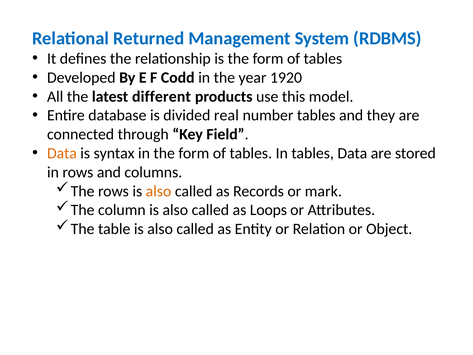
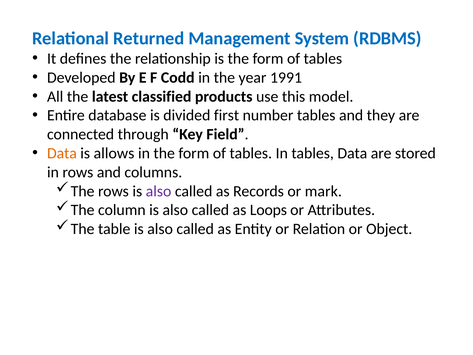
1920: 1920 -> 1991
different: different -> classified
real: real -> first
syntax: syntax -> allows
also at (159, 191) colour: orange -> purple
